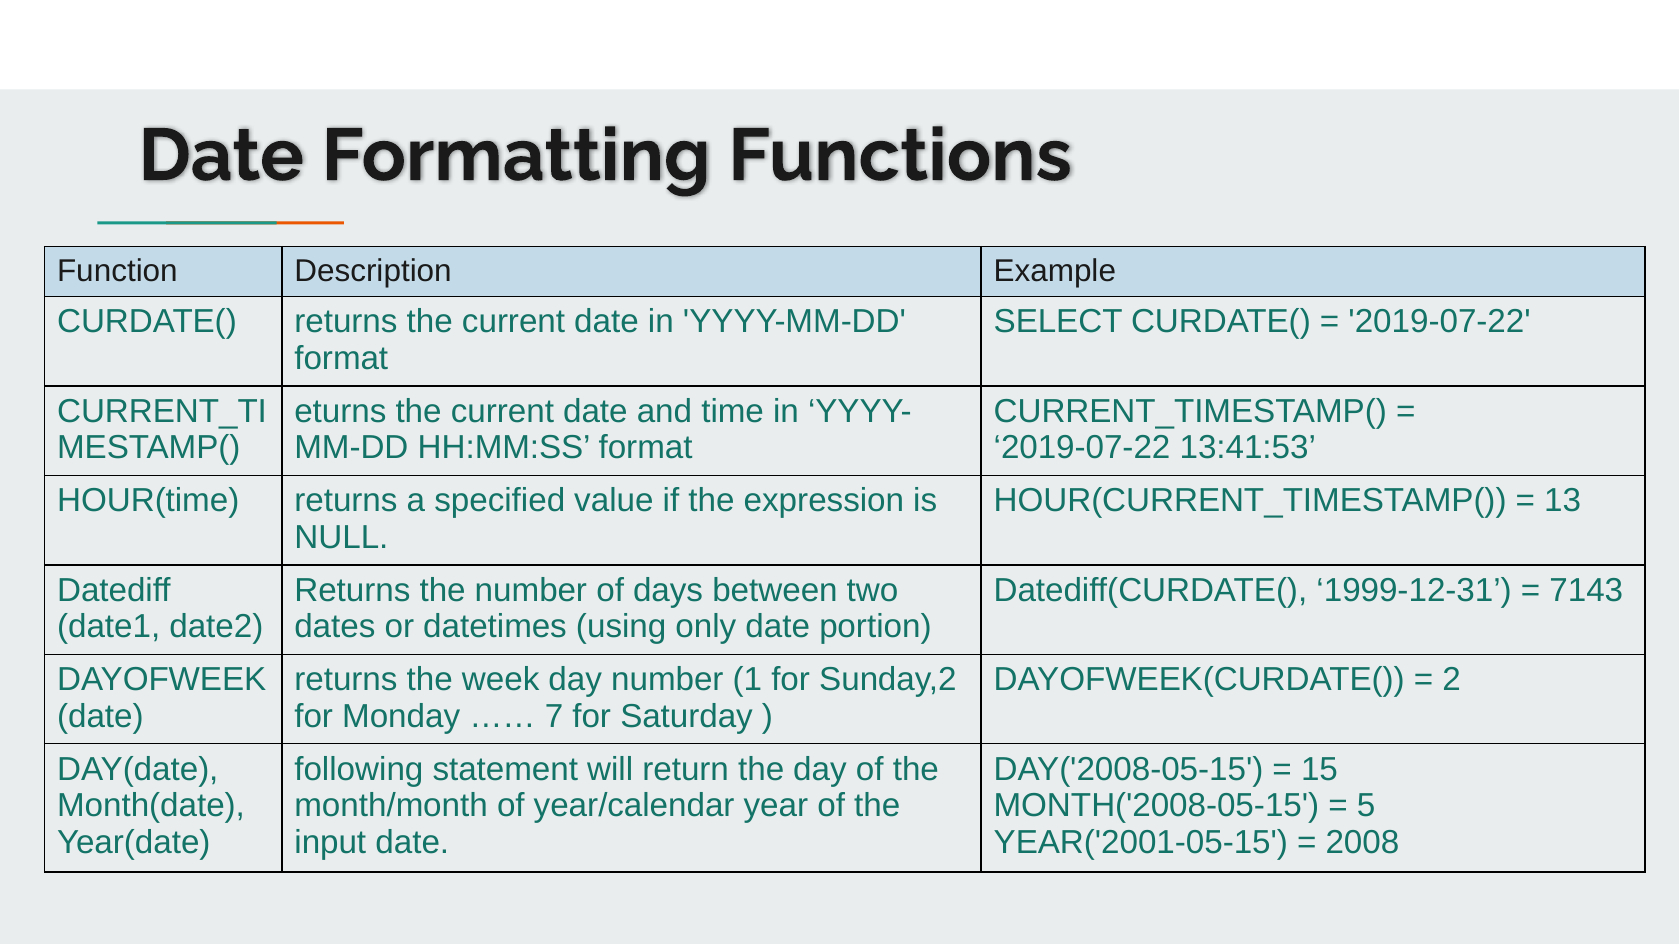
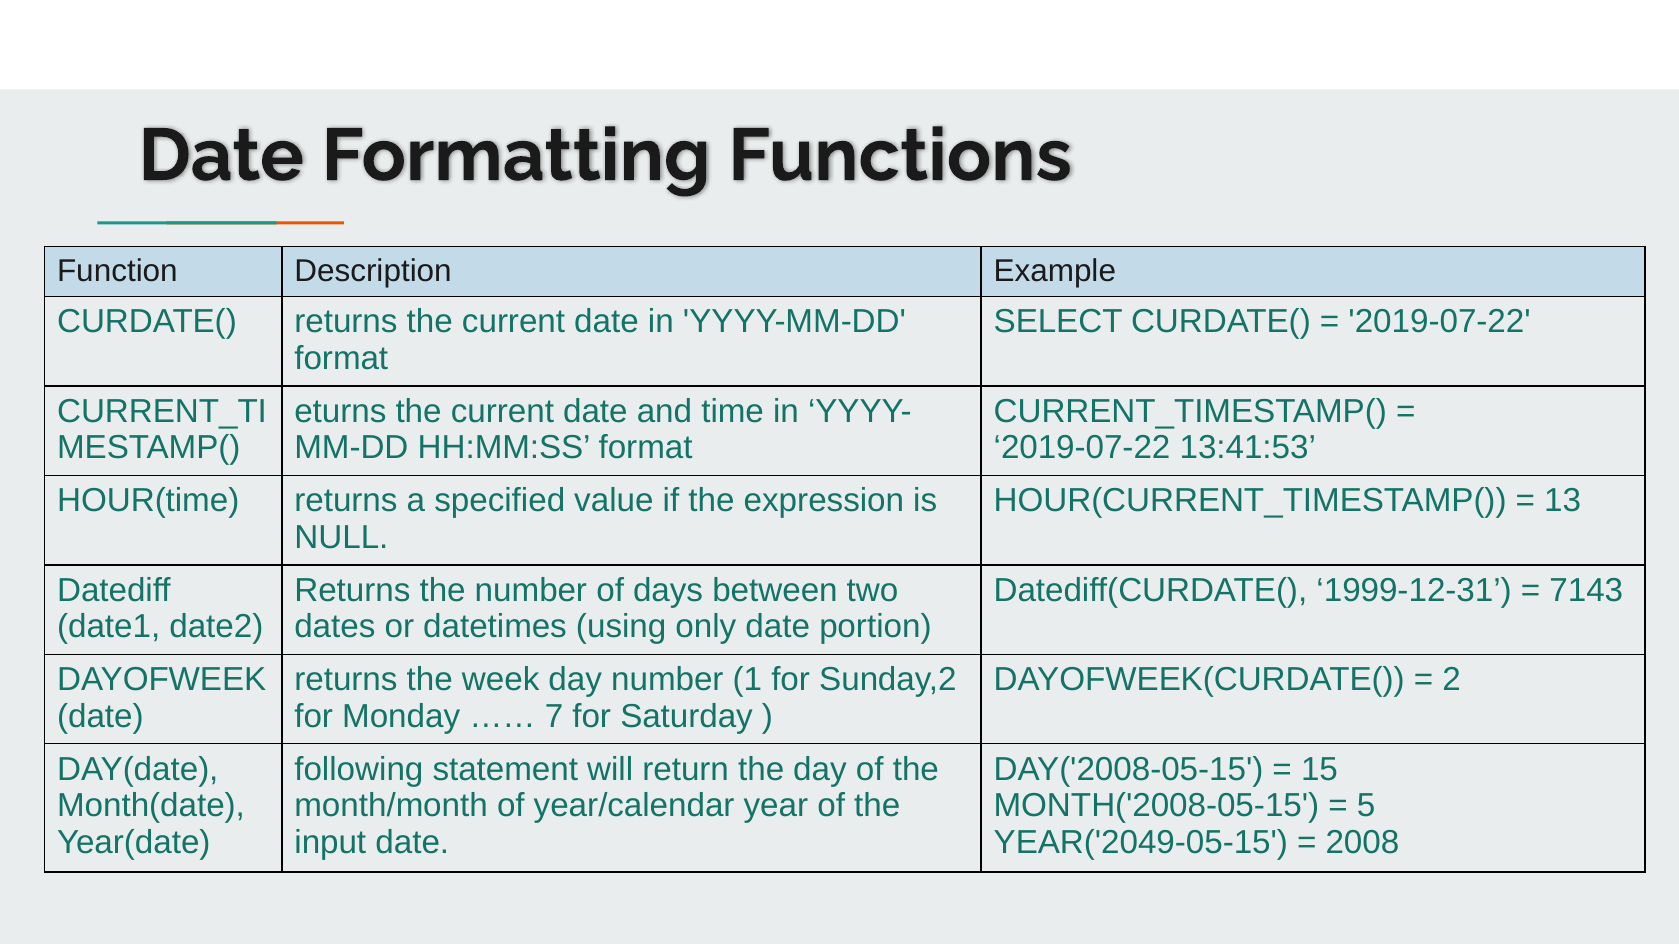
YEAR('2001-05-15: YEAR('2001-05-15 -> YEAR('2049-05-15
